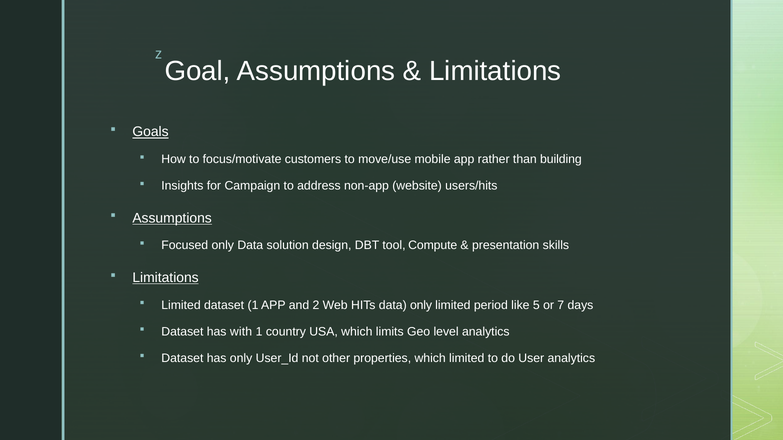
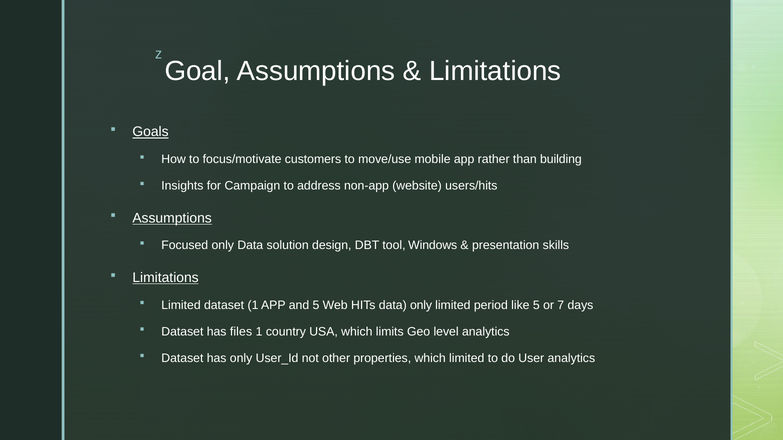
Compute: Compute -> Windows
and 2: 2 -> 5
with: with -> files
